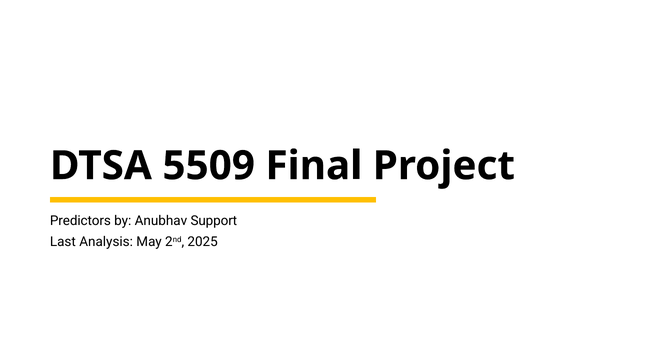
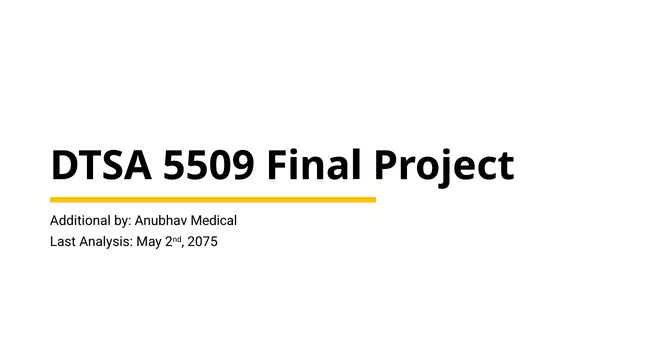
Predictors: Predictors -> Additional
Support: Support -> Medical
2025: 2025 -> 2075
